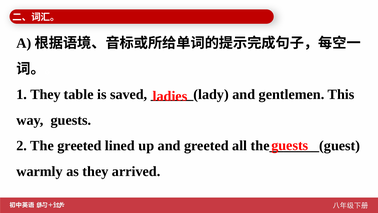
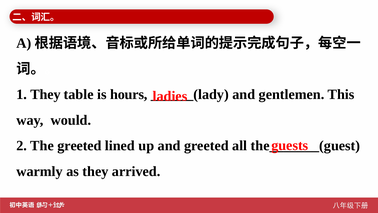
saved: saved -> hours
way guests: guests -> would
